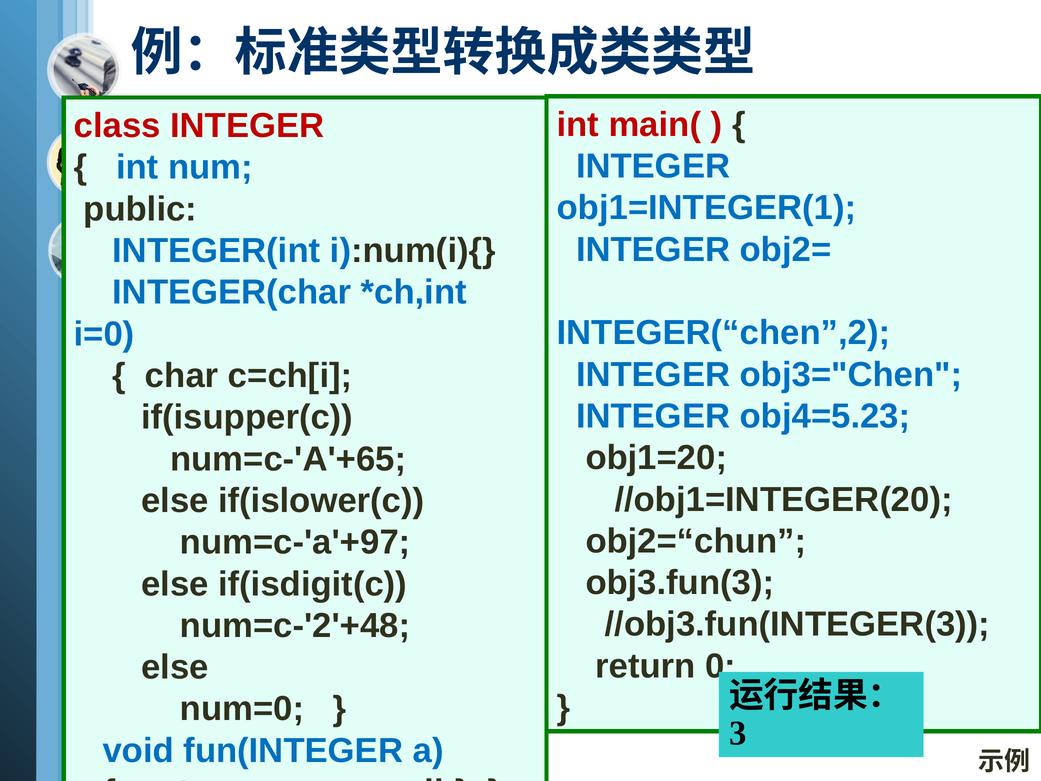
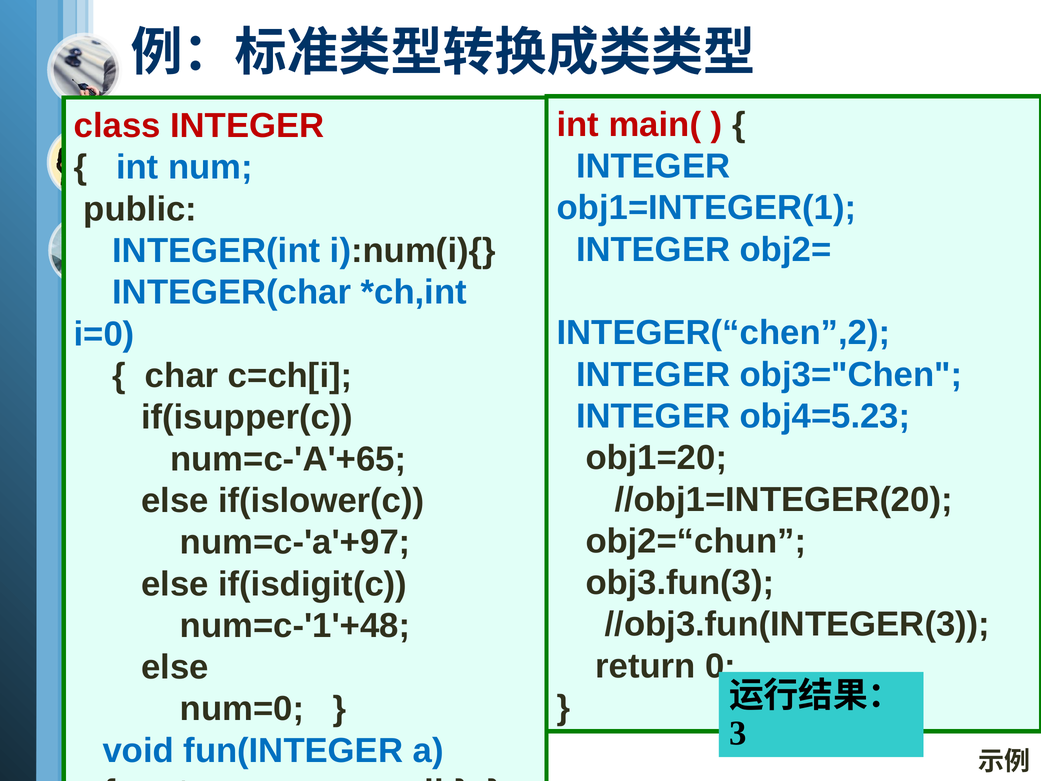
num=c-'2'+48: num=c-'2'+48 -> num=c-'1'+48
